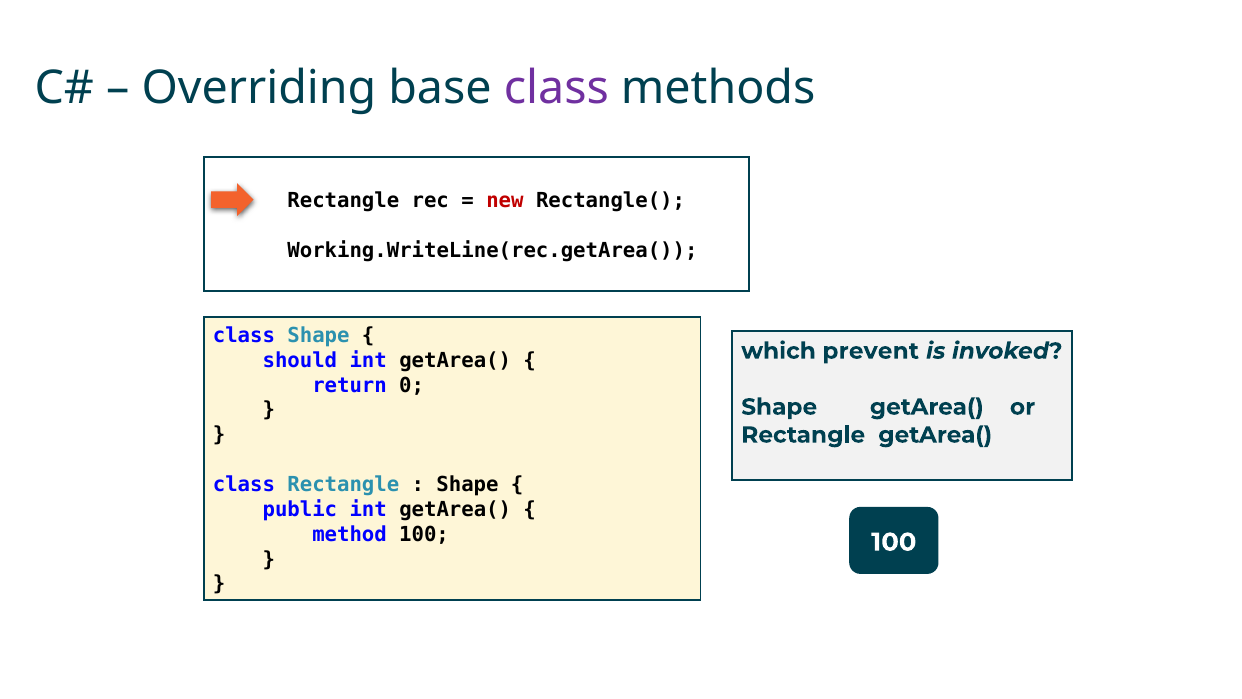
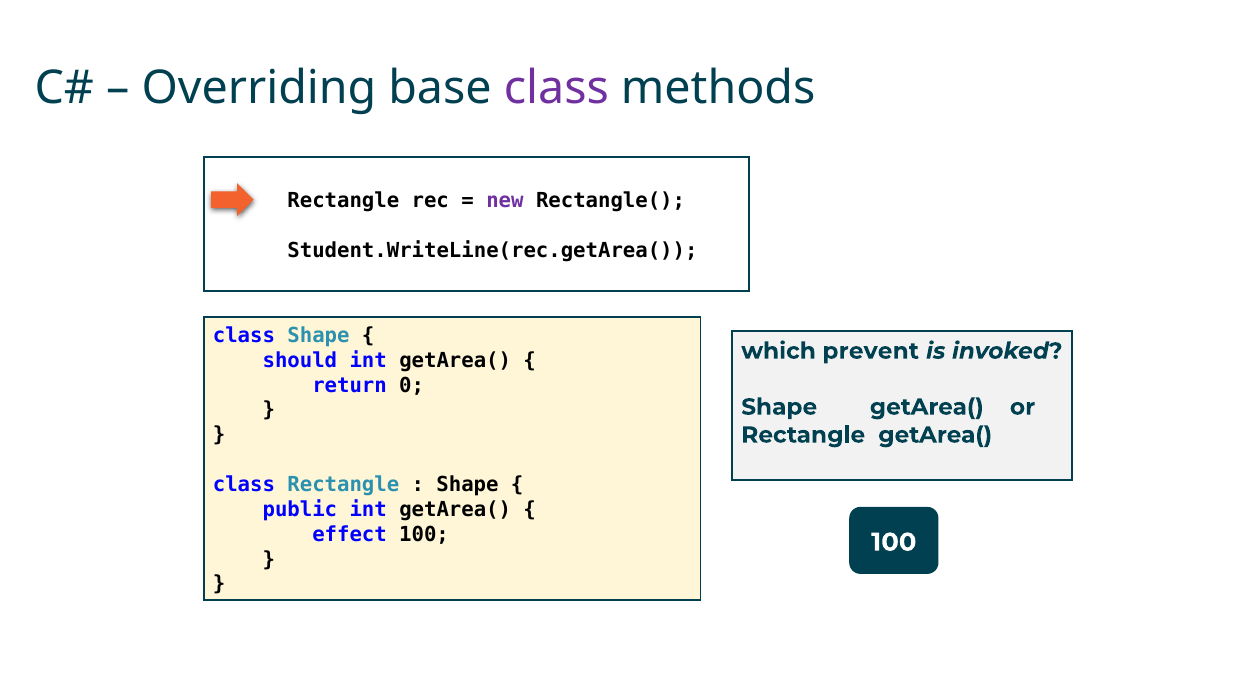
new colour: red -> purple
Working.WriteLine(rec.getArea(: Working.WriteLine(rec.getArea( -> Student.WriteLine(rec.getArea(
method: method -> effect
